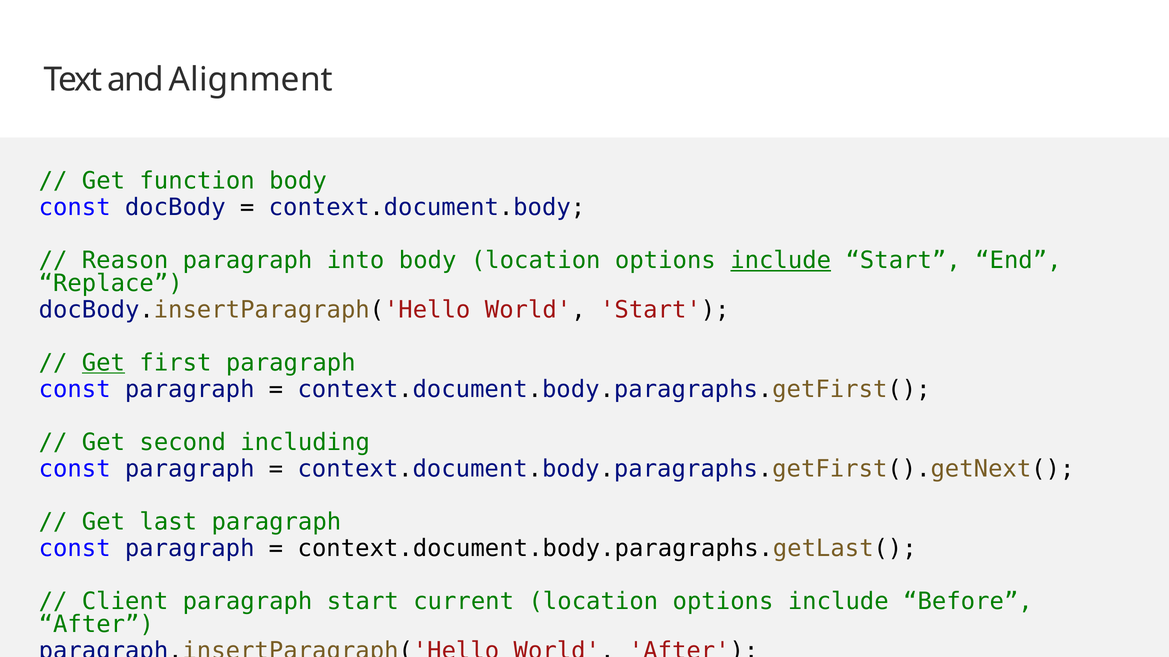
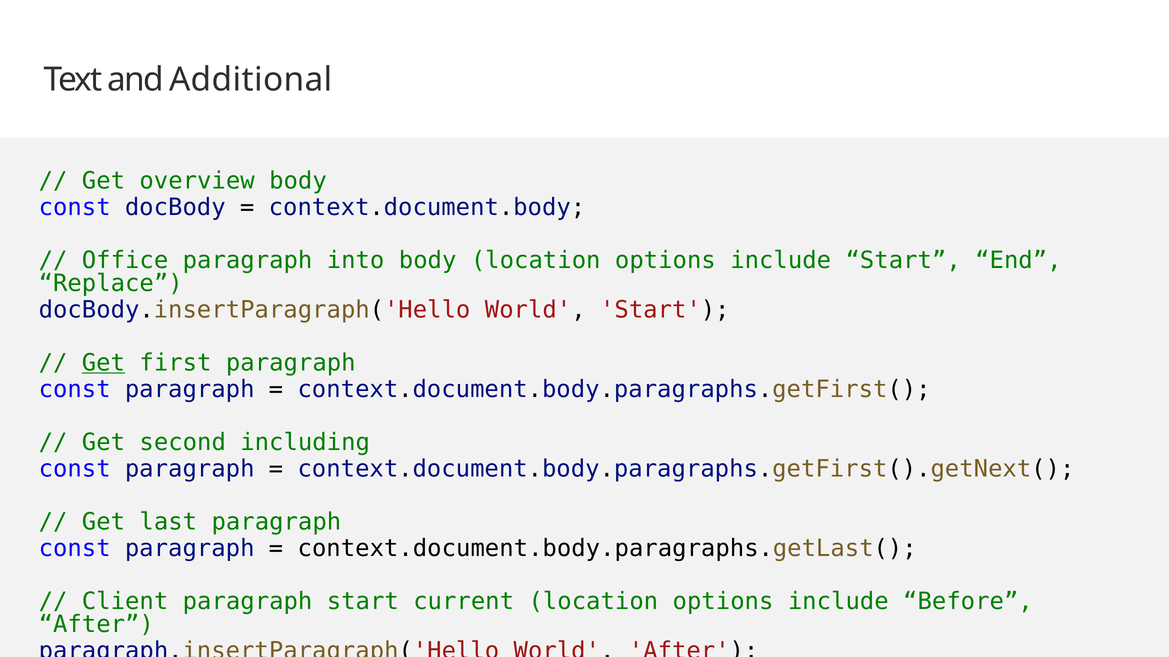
Alignment: Alignment -> Additional
function: function -> overview
Reason: Reason -> Office
include at (781, 260) underline: present -> none
